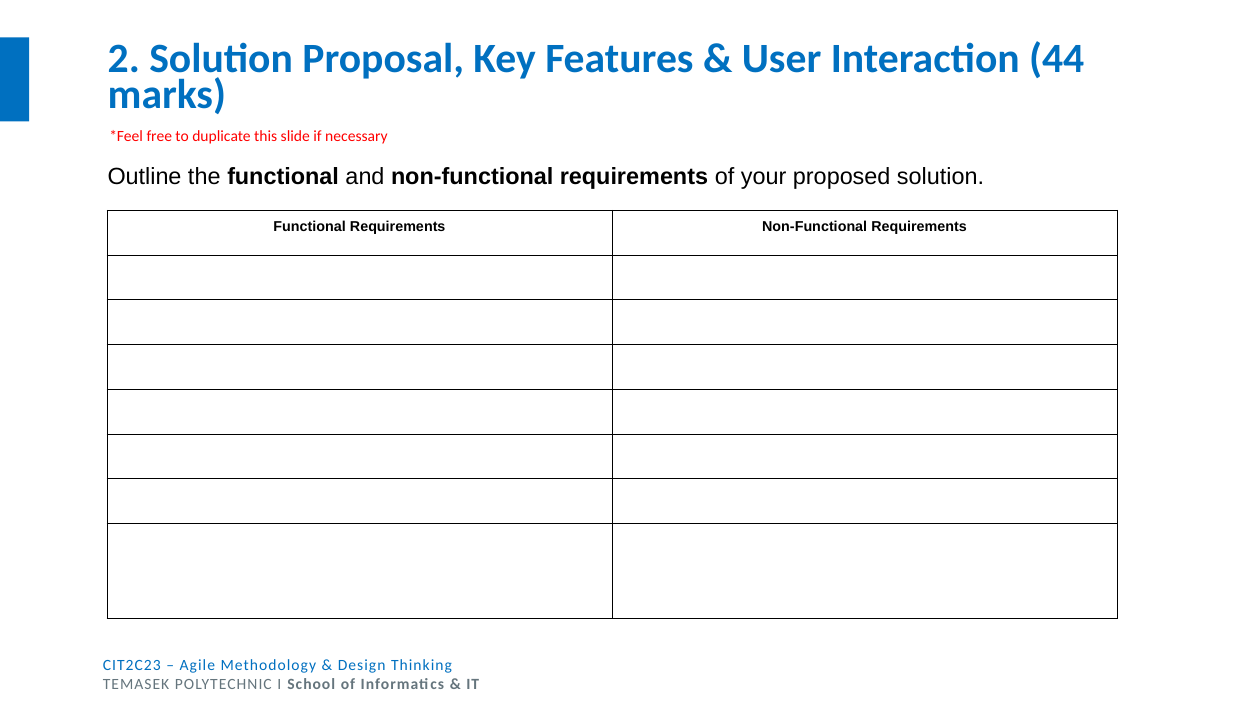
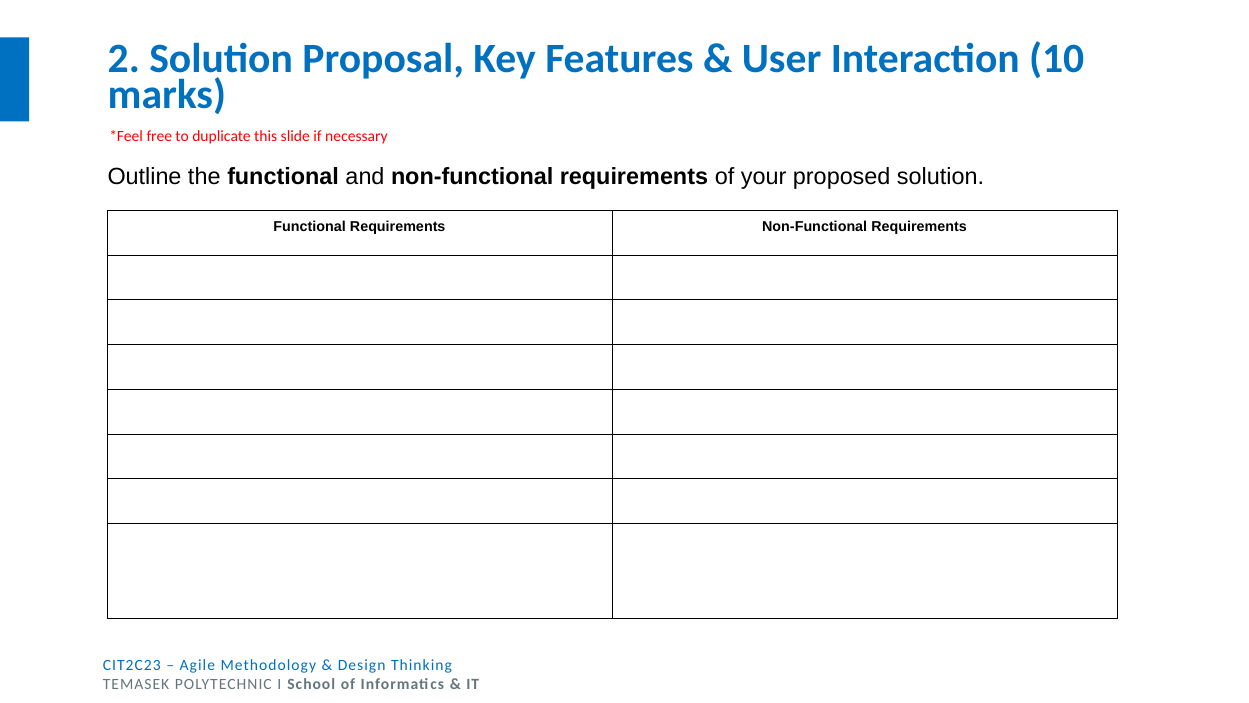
44: 44 -> 10
